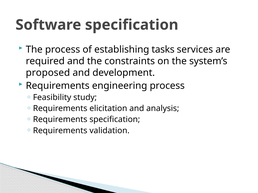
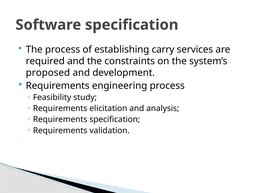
tasks: tasks -> carry
